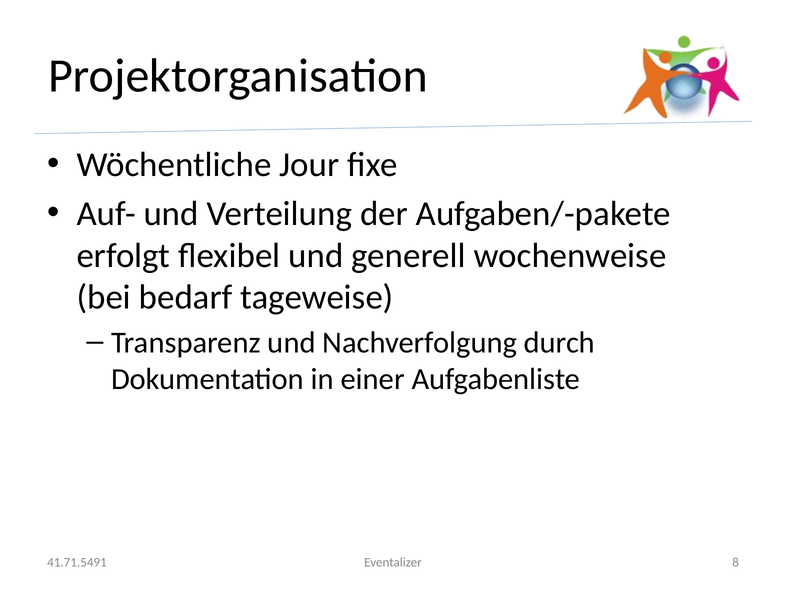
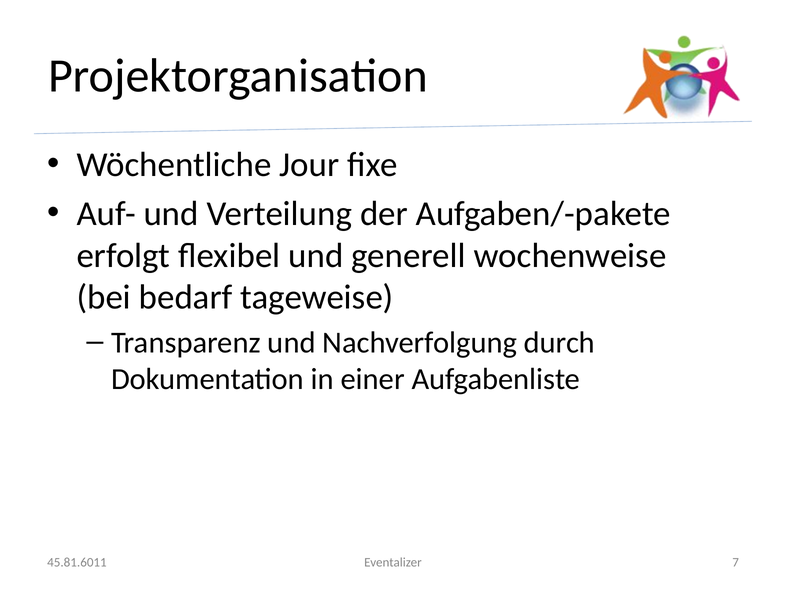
8: 8 -> 7
41.71.5491: 41.71.5491 -> 45.81.6011
